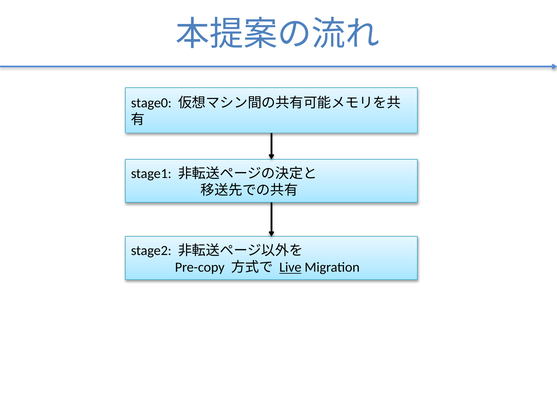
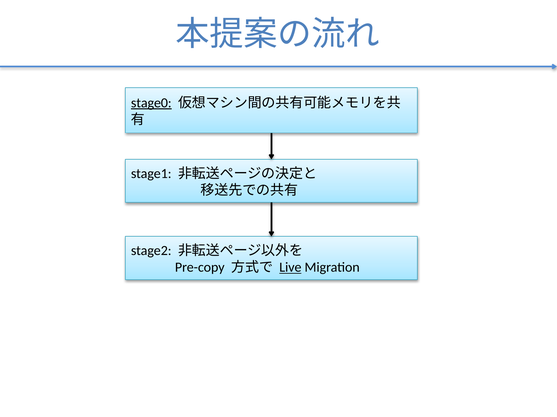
stage0 underline: none -> present
